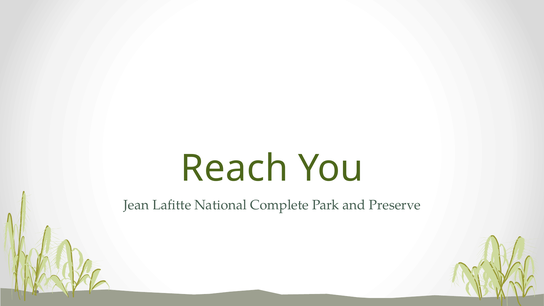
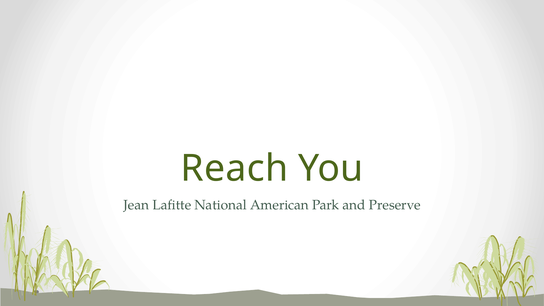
Complete: Complete -> American
